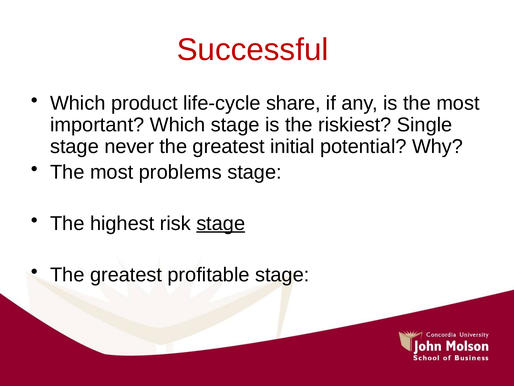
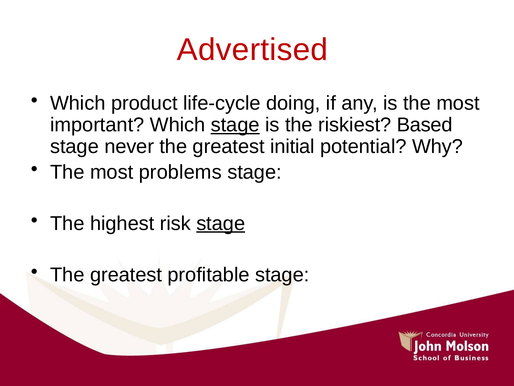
Successful: Successful -> Advertised
share: share -> doing
stage at (235, 125) underline: none -> present
Single: Single -> Based
